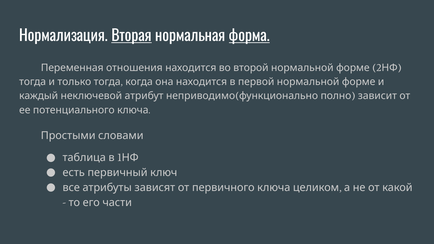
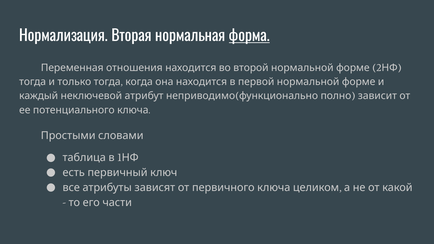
Вторая underline: present -> none
